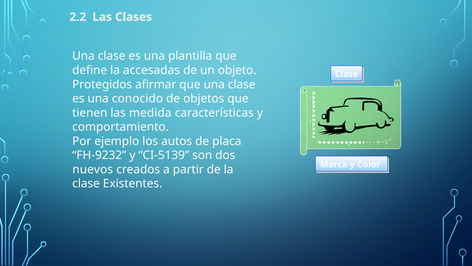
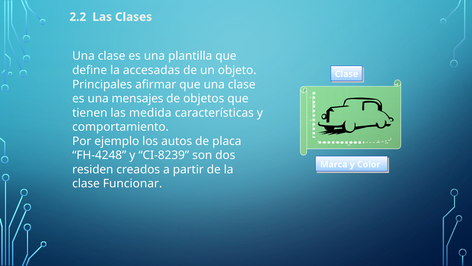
Protegidos: Protegidos -> Principales
conocido: conocido -> mensajes
FH-9232: FH-9232 -> FH-4248
CI-5139: CI-5139 -> CI-8239
nuevos: nuevos -> residen
Existentes: Existentes -> Funcionar
